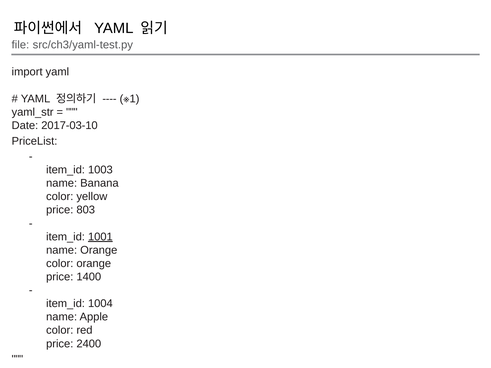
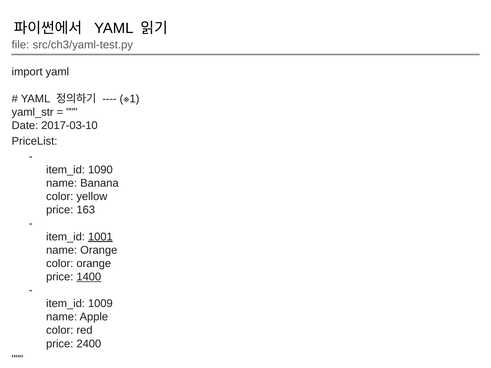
1003: 1003 -> 1090
803: 803 -> 163
1400 underline: none -> present
1004: 1004 -> 1009
